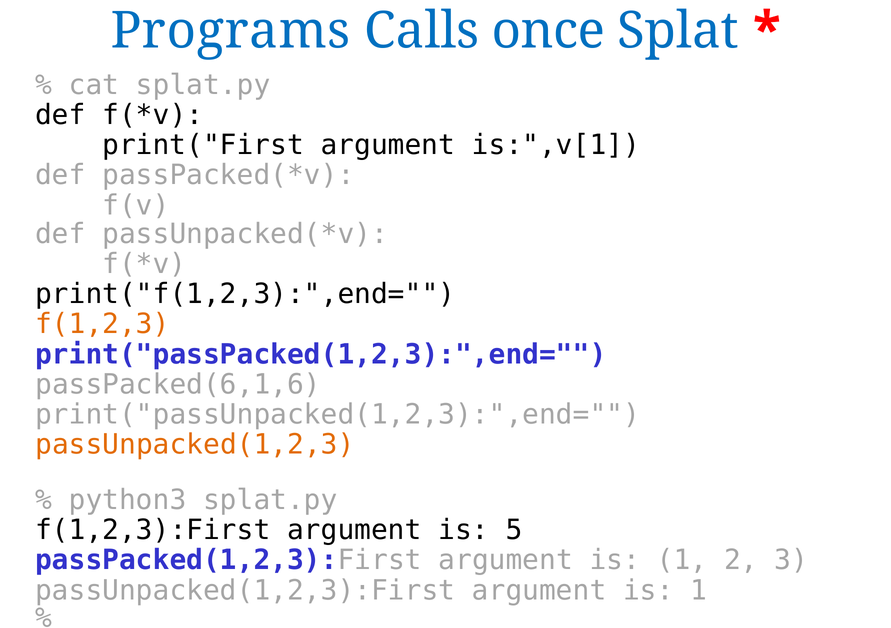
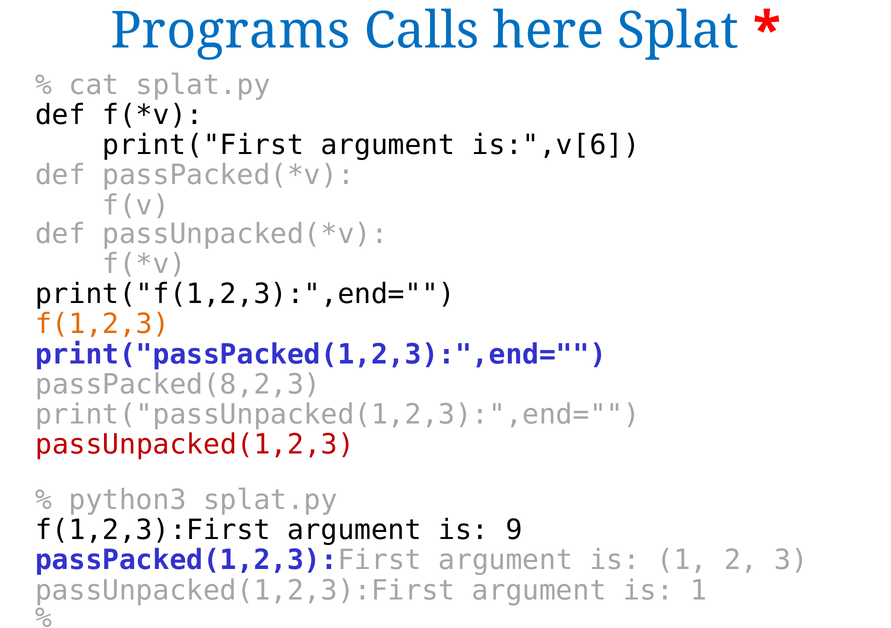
once: once -> here
is:",v[1: is:",v[1 -> is:",v[6
passPacked(6,1,6: passPacked(6,1,6 -> passPacked(8,2,3
passUnpacked(1,2,3 colour: orange -> red
5: 5 -> 9
